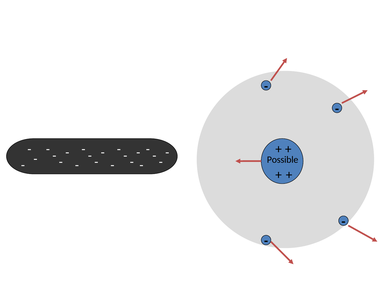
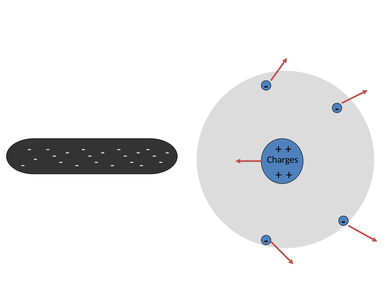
Possible: Possible -> Charges
